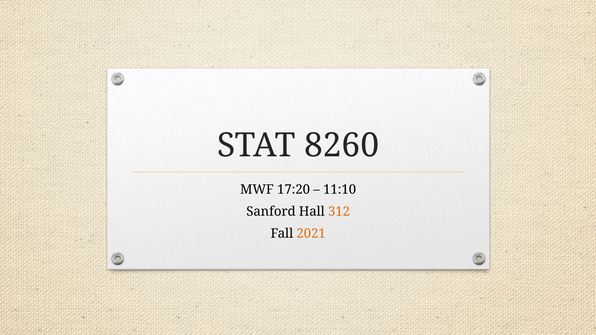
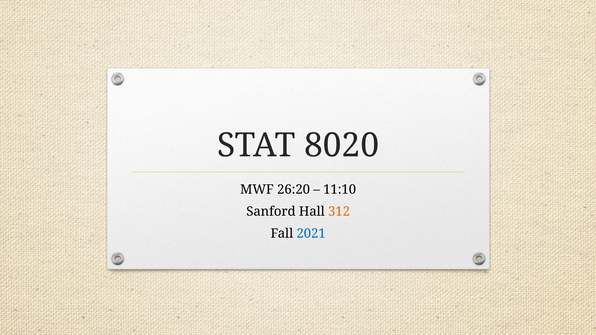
8260: 8260 -> 8020
17:20: 17:20 -> 26:20
2021 colour: orange -> blue
